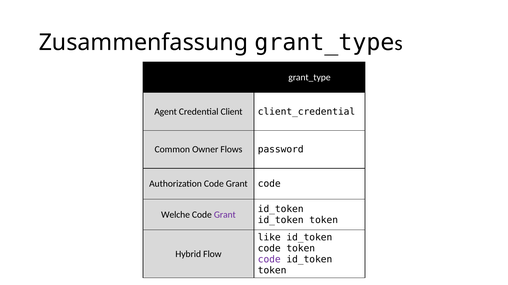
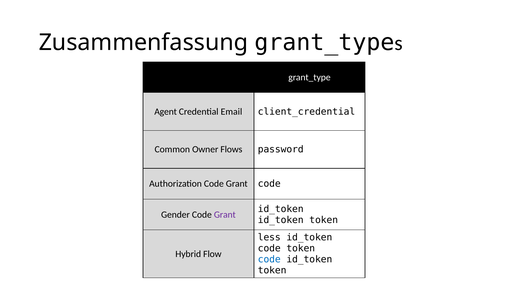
Client: Client -> Email
Welche: Welche -> Gender
like: like -> less
code at (269, 260) colour: purple -> blue
